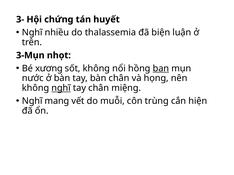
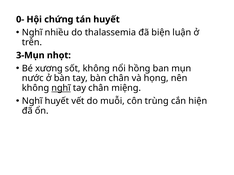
3-: 3- -> 0-
ban underline: present -> none
Nghĩ mang: mang -> huyết
